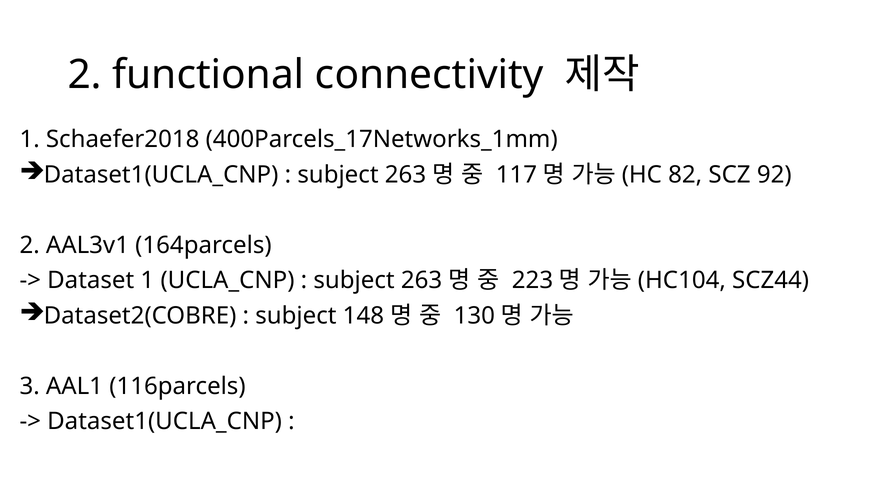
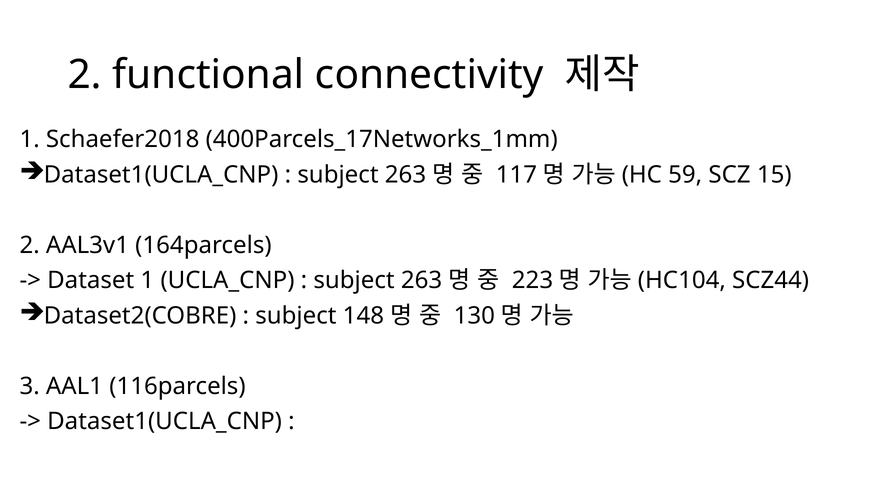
82: 82 -> 59
92: 92 -> 15
